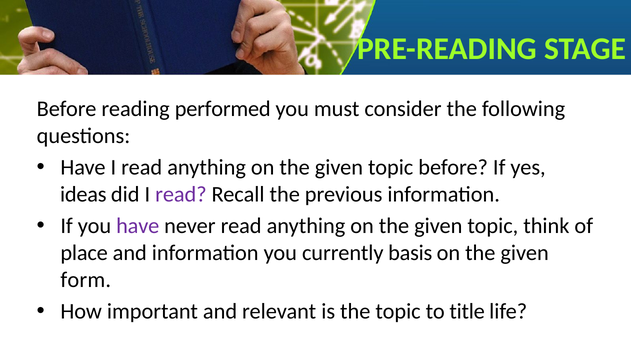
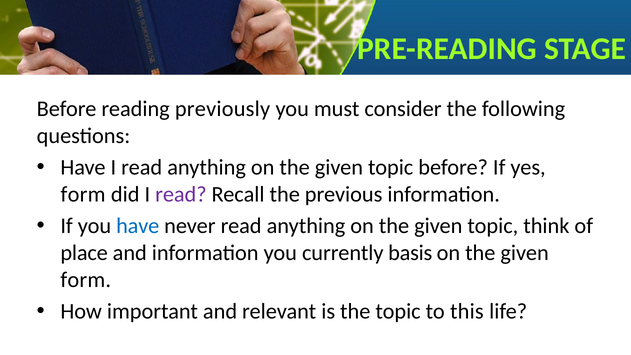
performed: performed -> previously
ideas at (83, 194): ideas -> form
have at (138, 226) colour: purple -> blue
title: title -> this
